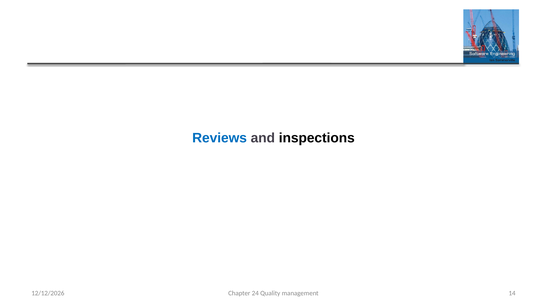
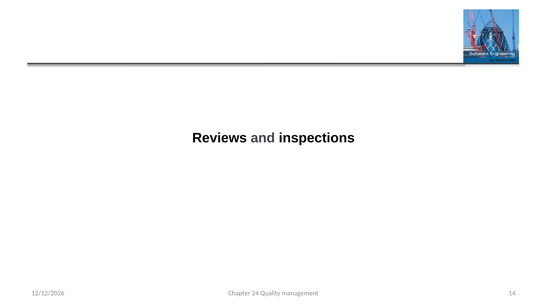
Reviews colour: blue -> black
